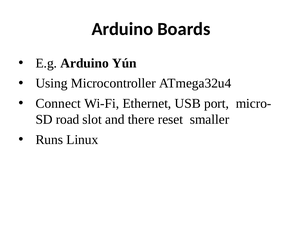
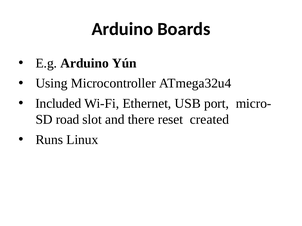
Connect: Connect -> Included
smaller: smaller -> created
